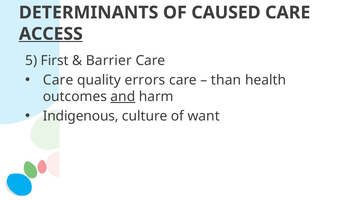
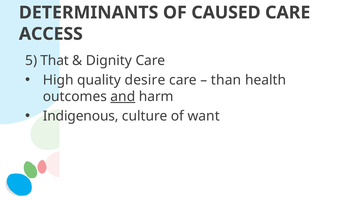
ACCESS underline: present -> none
First: First -> That
Barrier: Barrier -> Dignity
Care at (58, 80): Care -> High
errors: errors -> desire
